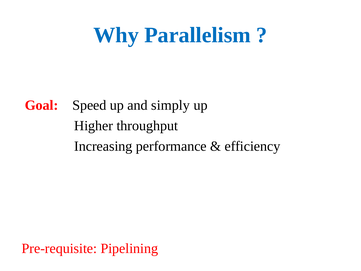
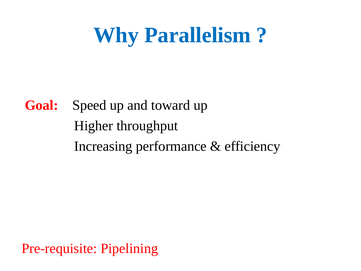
simply: simply -> toward
